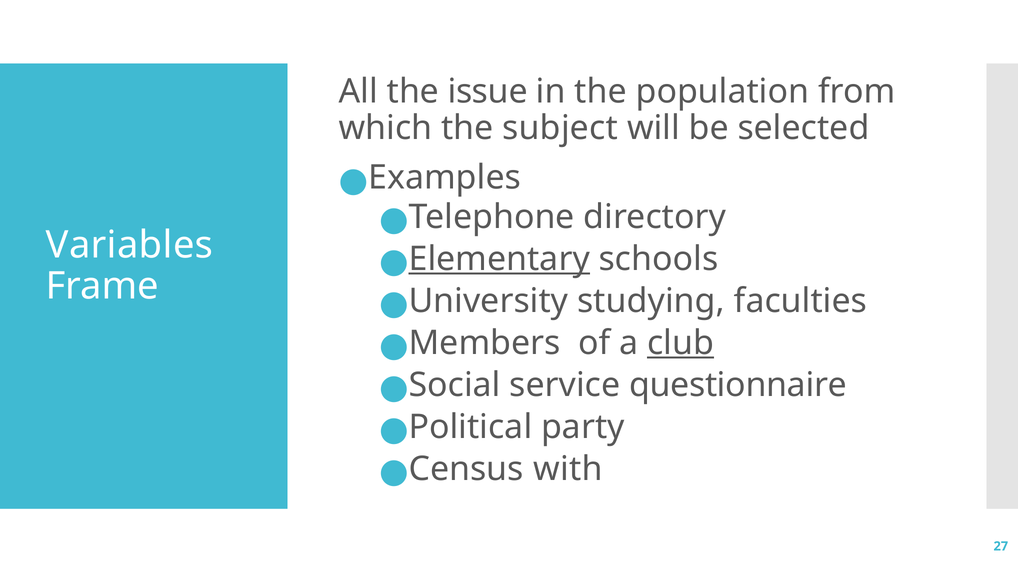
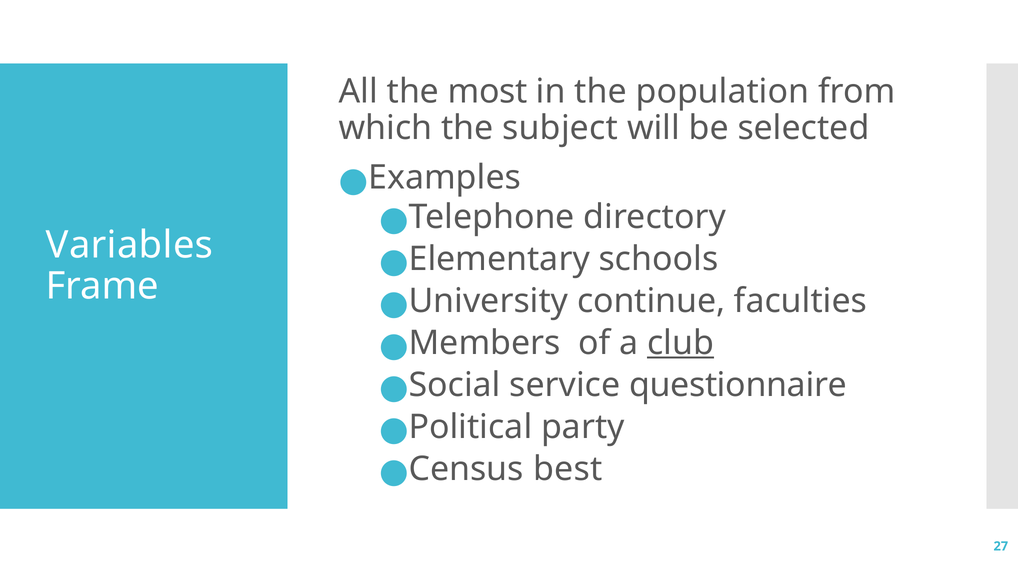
issue: issue -> most
Elementary underline: present -> none
studying: studying -> continue
with: with -> best
